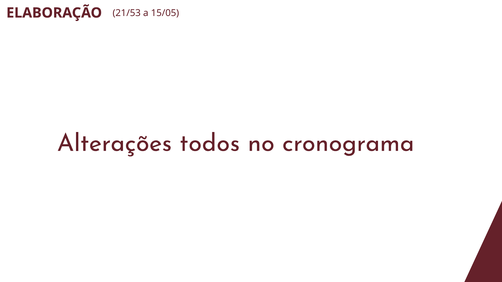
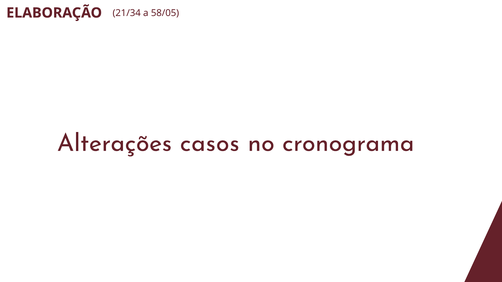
21/53: 21/53 -> 21/34
15/05: 15/05 -> 58/05
todos: todos -> casos
